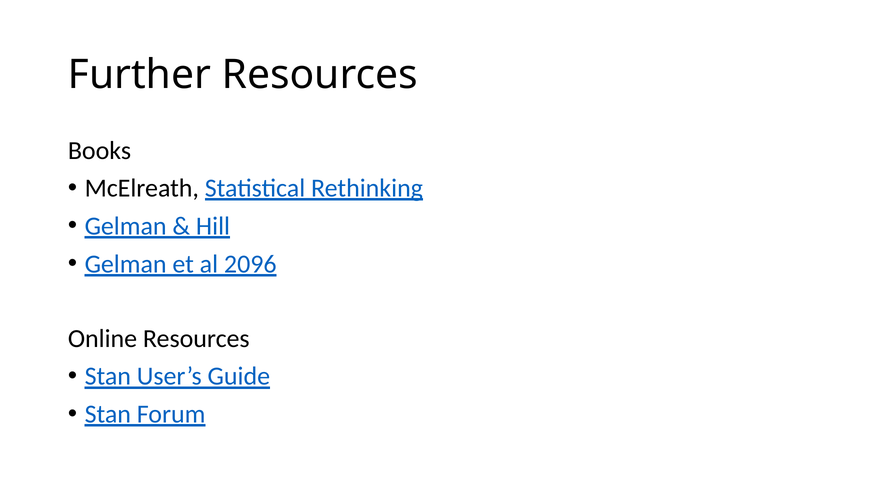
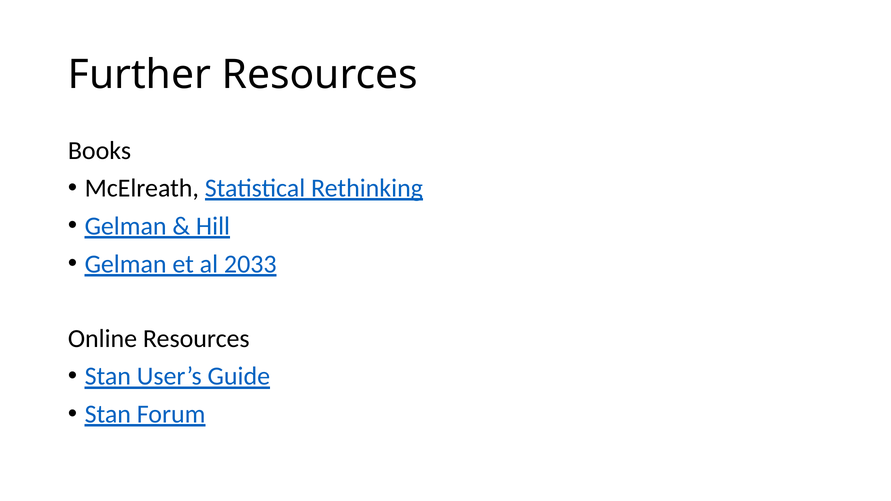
2096: 2096 -> 2033
